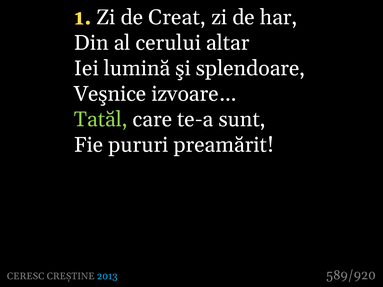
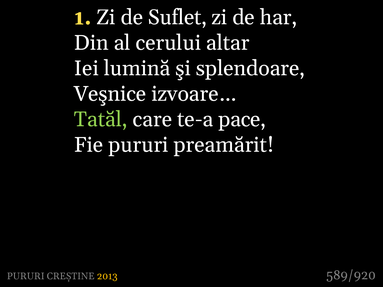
Creat: Creat -> Suflet
sunt: sunt -> pace
CERESC at (26, 276): CERESC -> PURURI
2013 colour: light blue -> yellow
